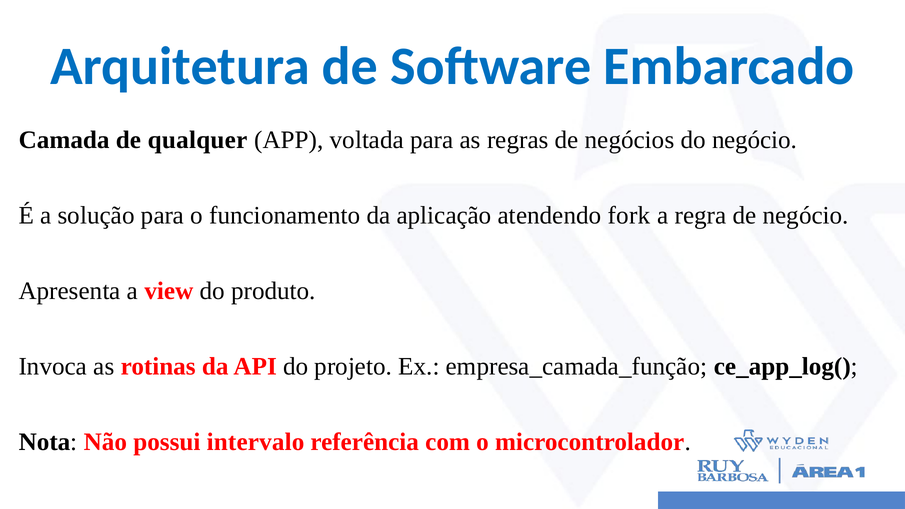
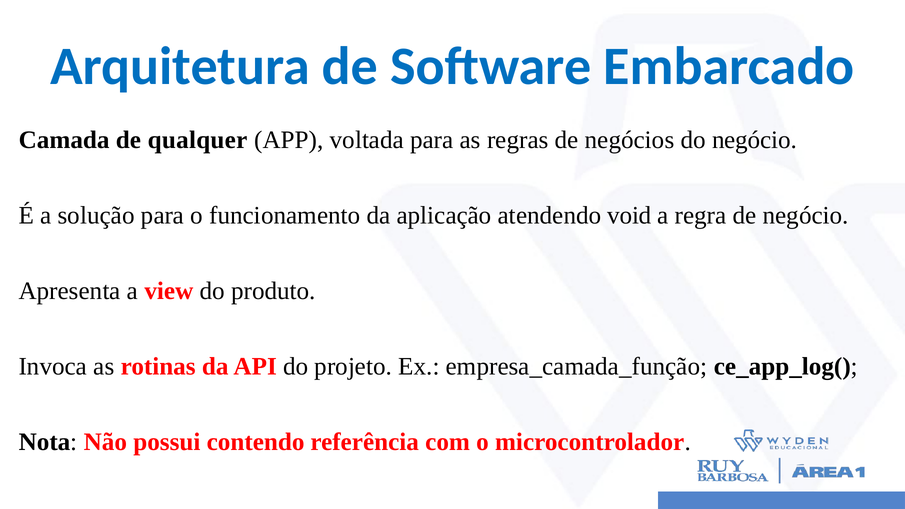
fork: fork -> void
intervalo: intervalo -> contendo
